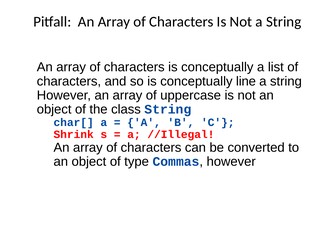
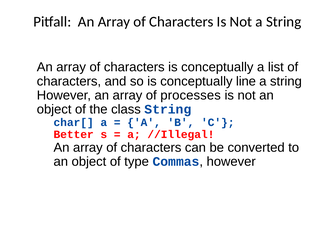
uppercase: uppercase -> processes
Shrink: Shrink -> Better
